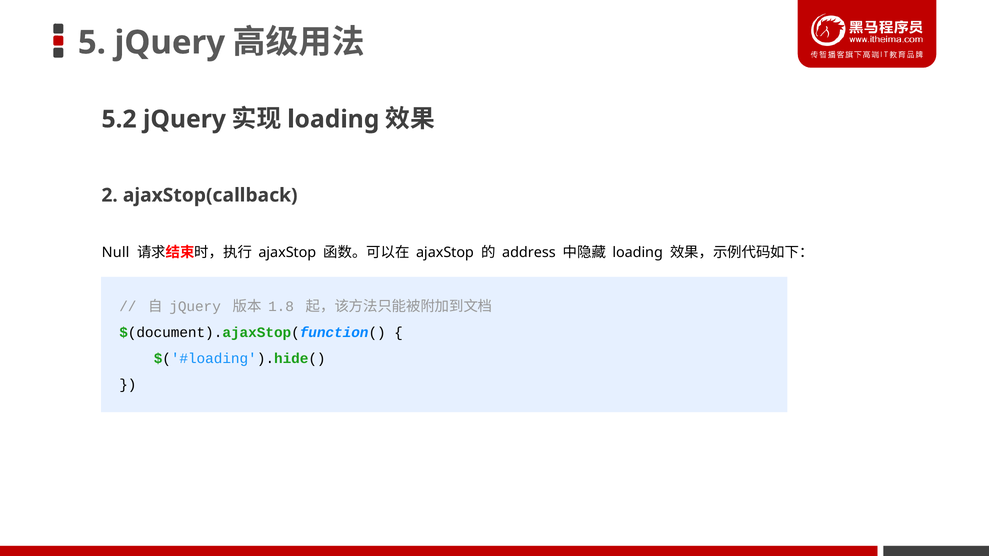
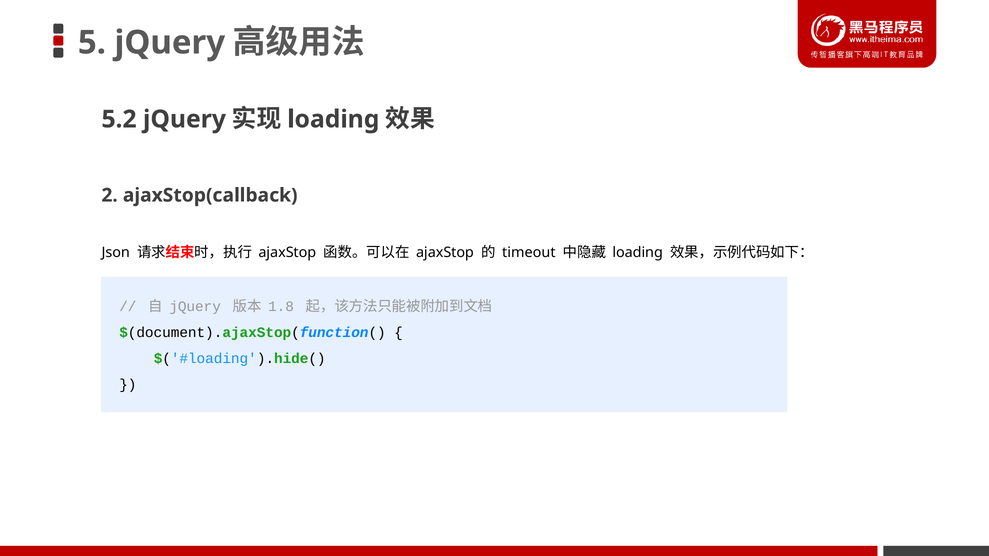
Null: Null -> Json
address: address -> timeout
